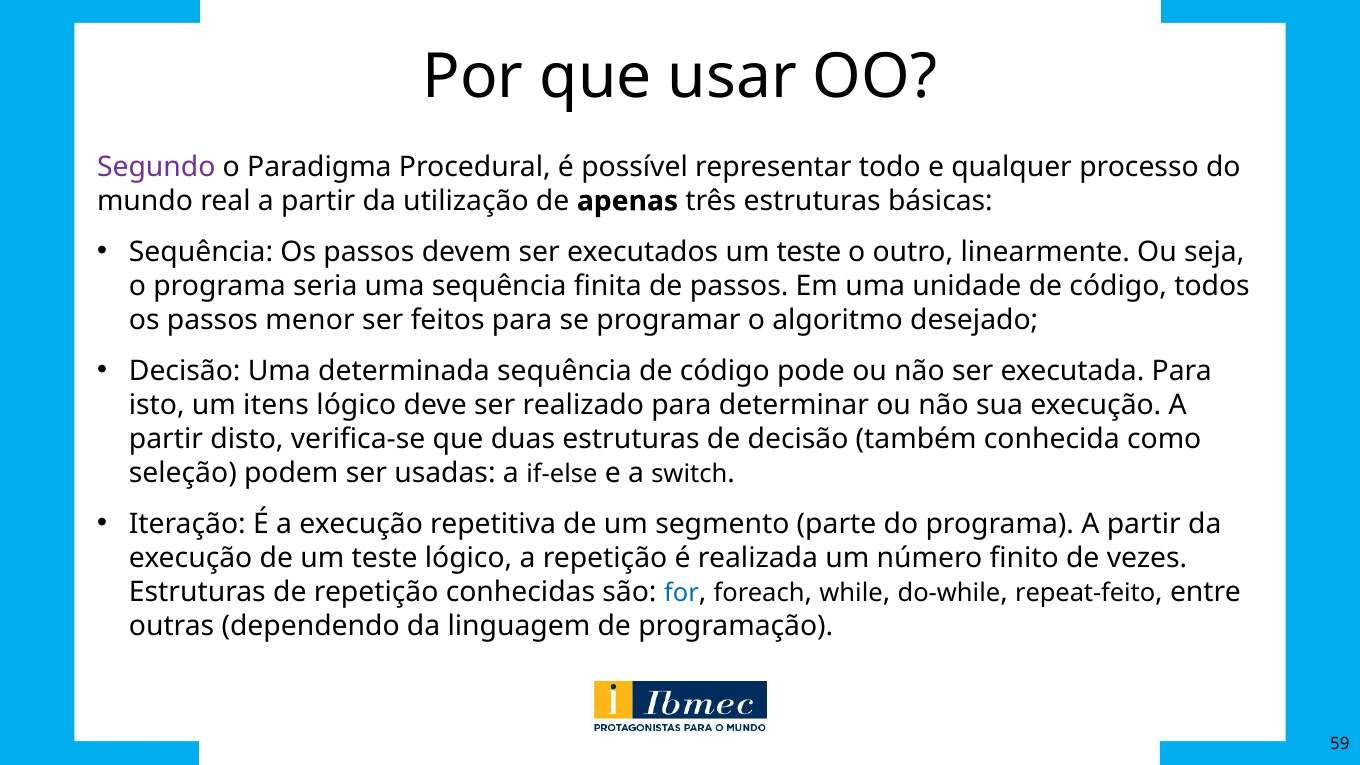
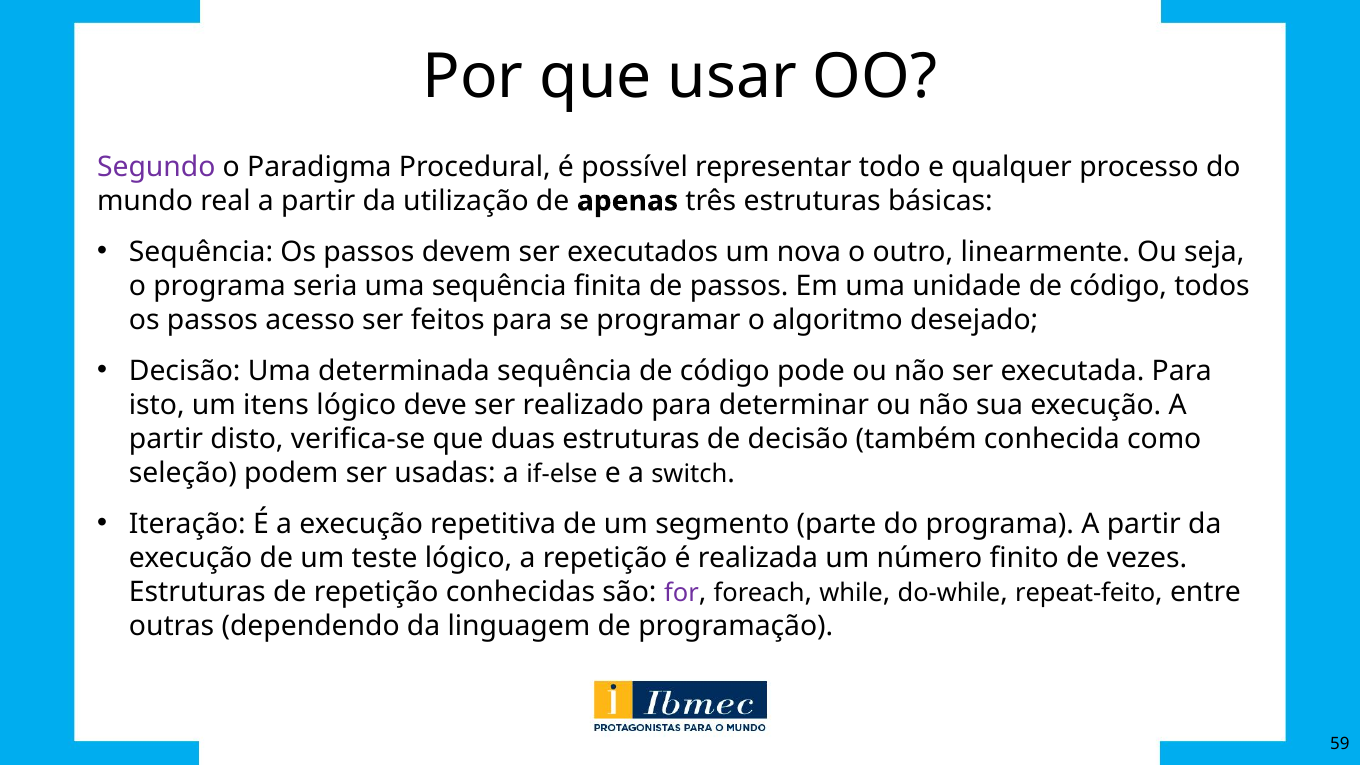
executados um teste: teste -> nova
menor: menor -> acesso
for colour: blue -> purple
